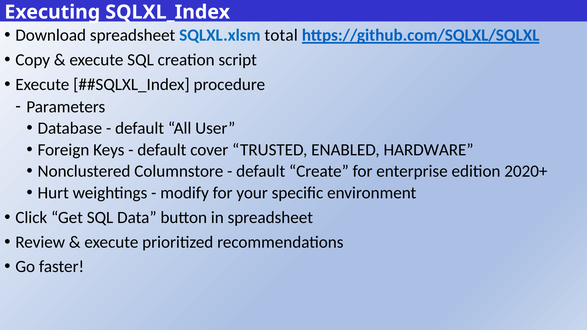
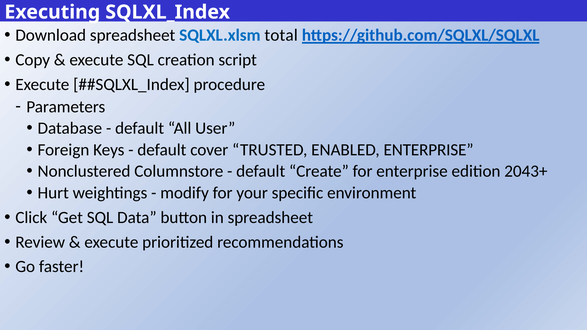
ENABLED HARDWARE: HARDWARE -> ENTERPRISE
2020+: 2020+ -> 2043+
